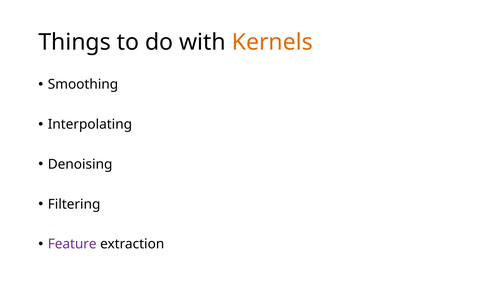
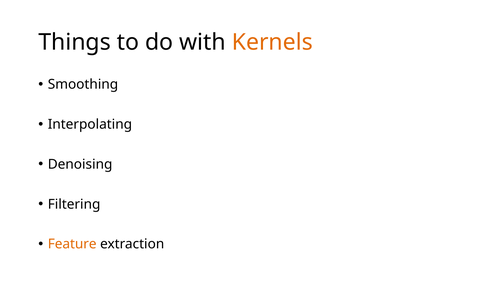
Feature colour: purple -> orange
